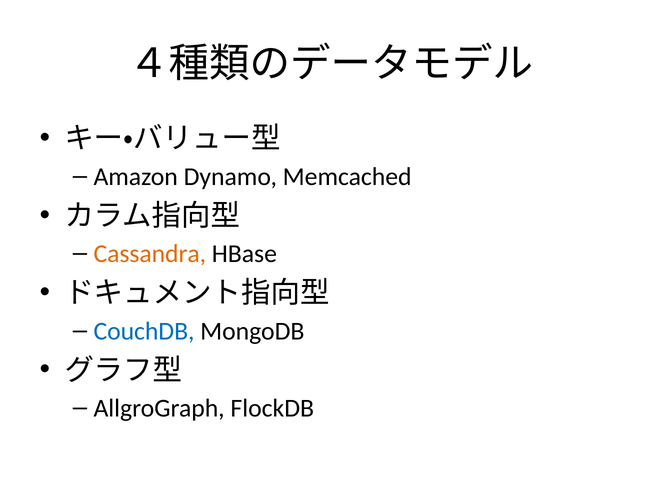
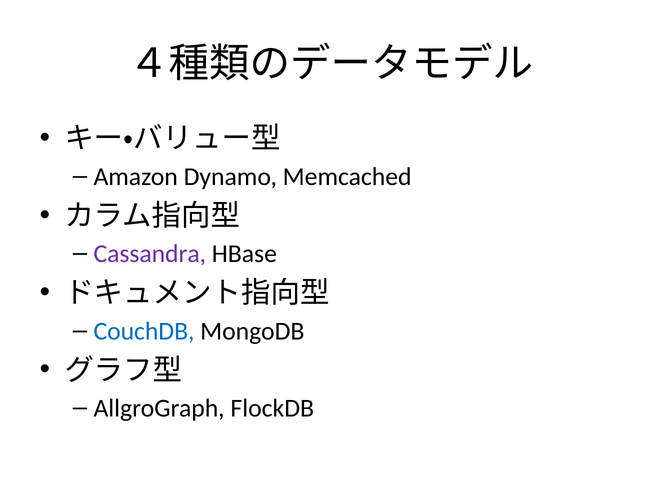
Cassandra colour: orange -> purple
